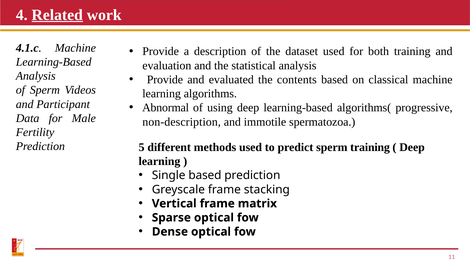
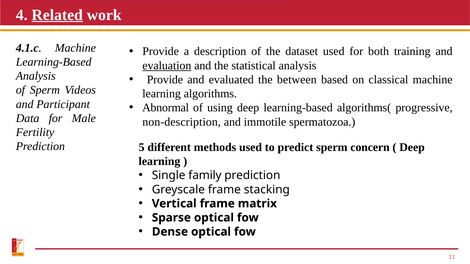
evaluation underline: none -> present
contents: contents -> between
sperm training: training -> concern
Single based: based -> family
